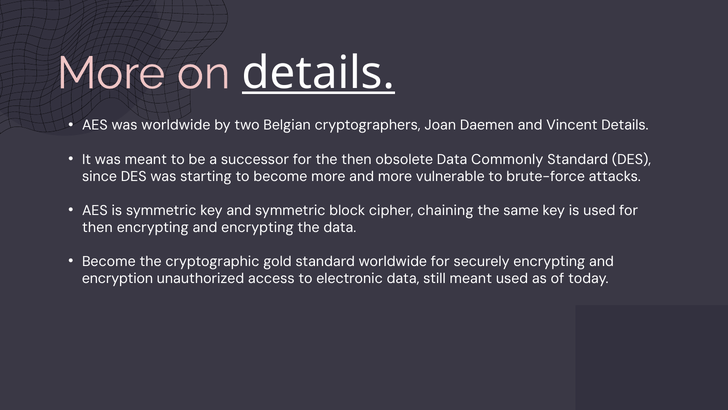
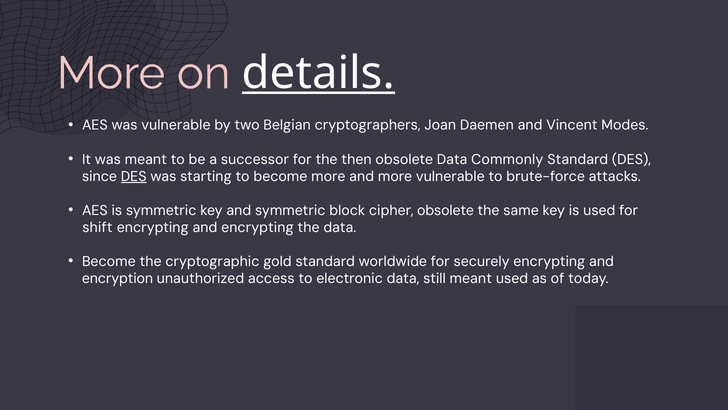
was worldwide: worldwide -> vulnerable
Vincent Details: Details -> Modes
DES at (134, 176) underline: none -> present
cipher chaining: chaining -> obsolete
then at (97, 227): then -> shift
